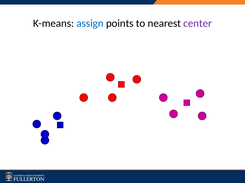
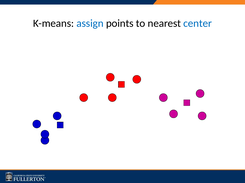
center colour: purple -> blue
